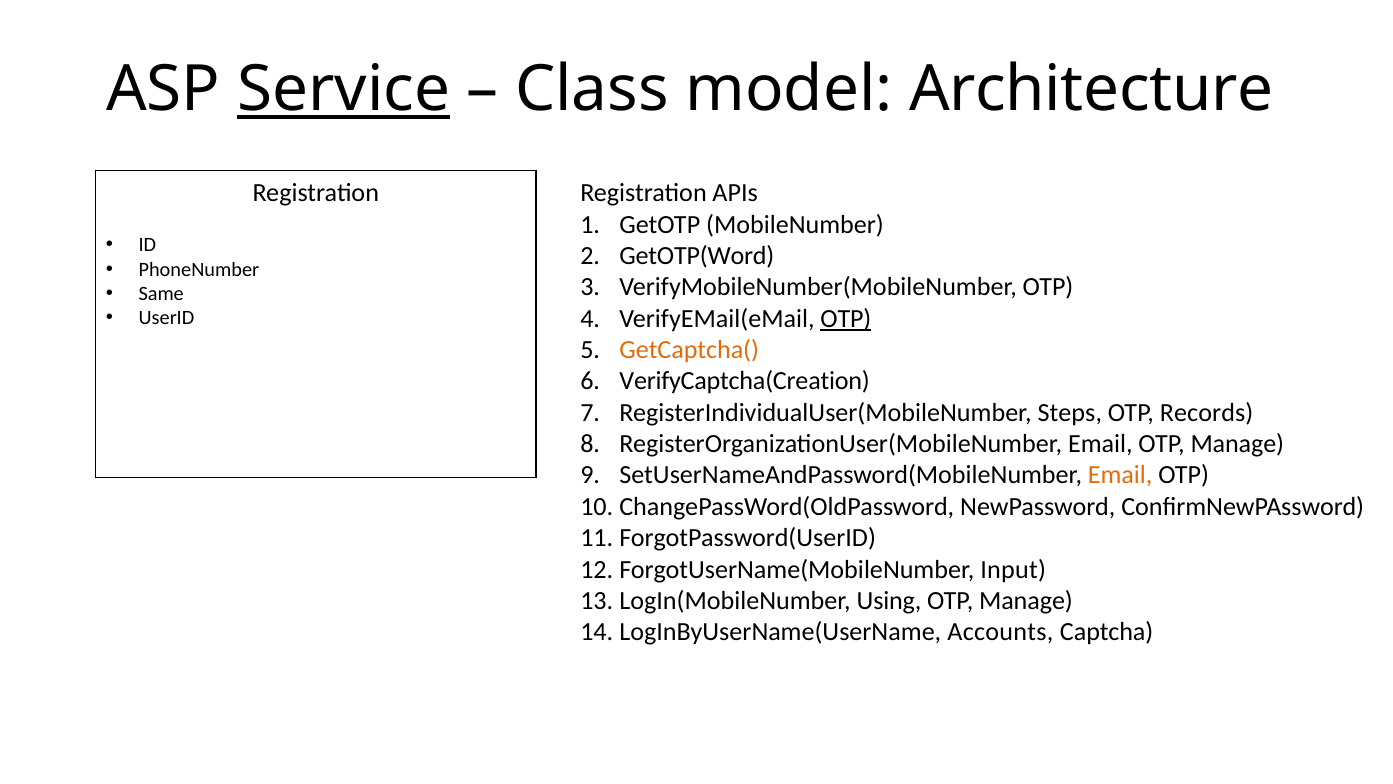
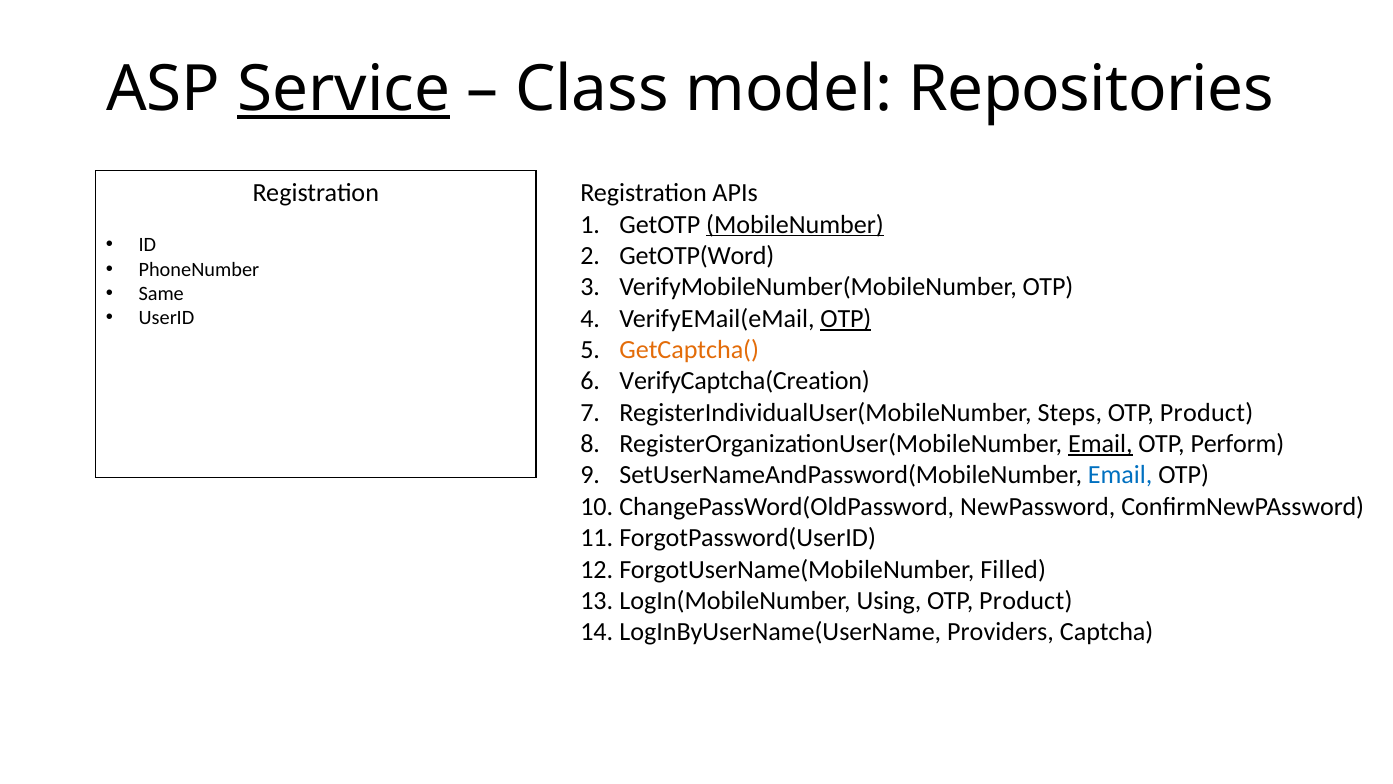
Architecture: Architecture -> Repositories
MobileNumber underline: none -> present
Records at (1207, 412): Records -> Product
Email at (1100, 444) underline: none -> present
Manage at (1237, 444): Manage -> Perform
Email at (1120, 475) colour: orange -> blue
Input: Input -> Filled
Manage at (1026, 600): Manage -> Product
Accounts: Accounts -> Providers
